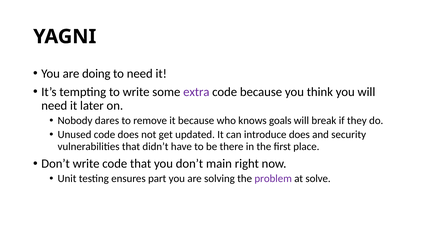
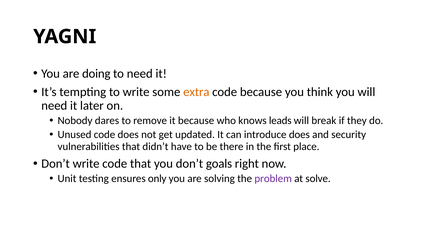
extra colour: purple -> orange
goals: goals -> leads
main: main -> goals
part: part -> only
